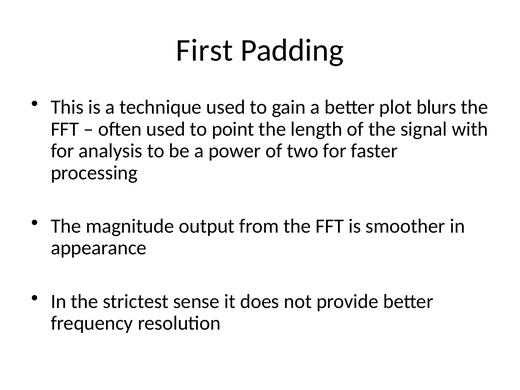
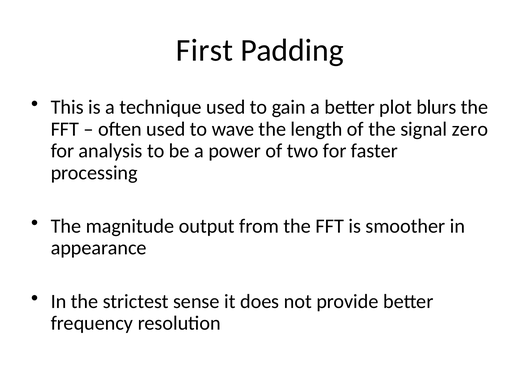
point: point -> wave
with: with -> zero
